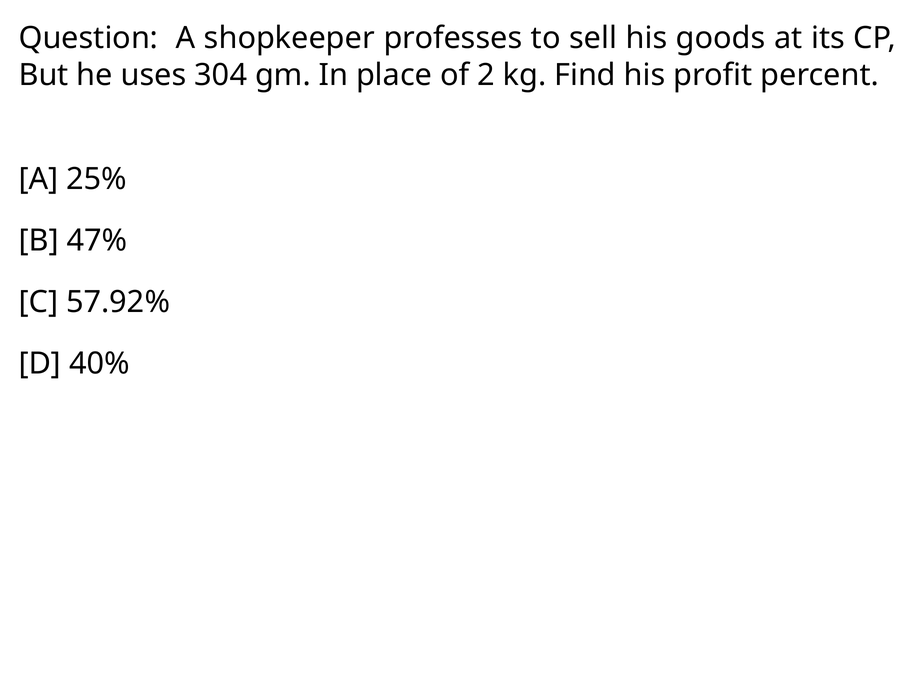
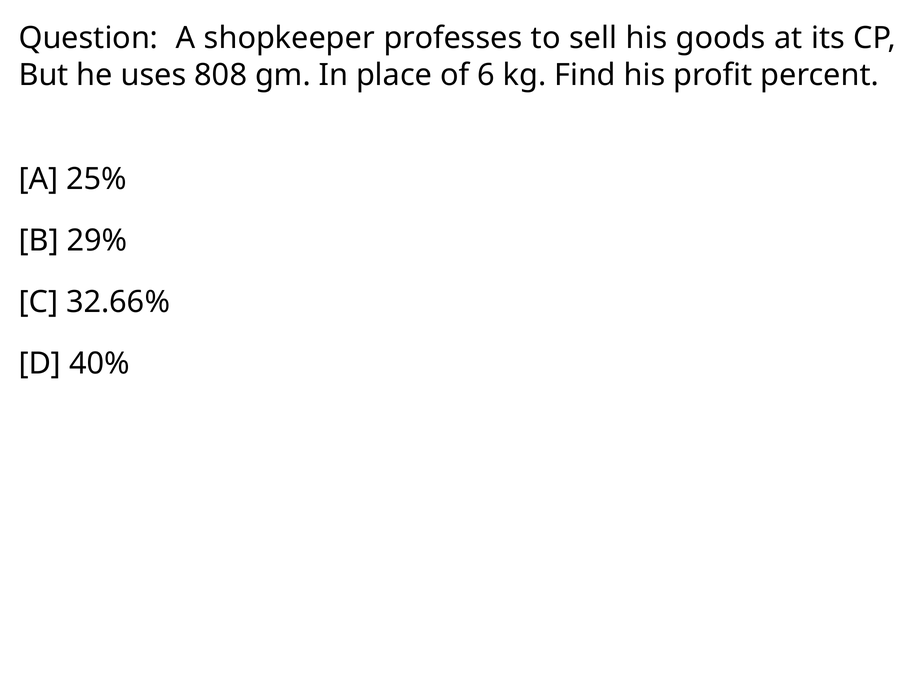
304: 304 -> 808
2: 2 -> 6
47%: 47% -> 29%
57.92%: 57.92% -> 32.66%
